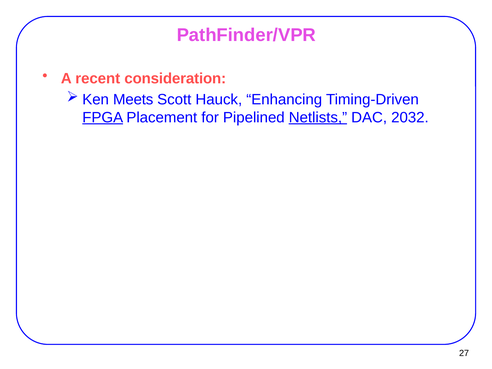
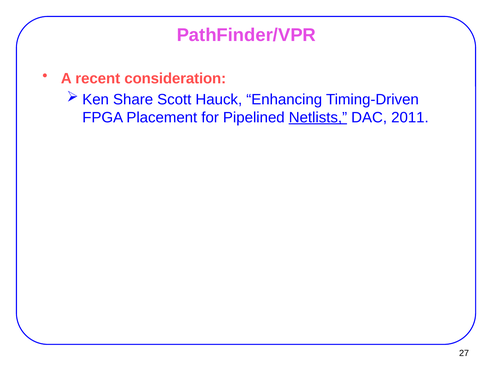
Meets: Meets -> Share
FPGA underline: present -> none
2032: 2032 -> 2011
